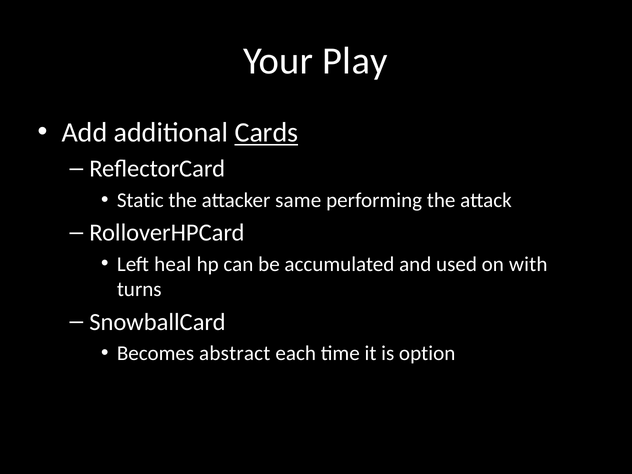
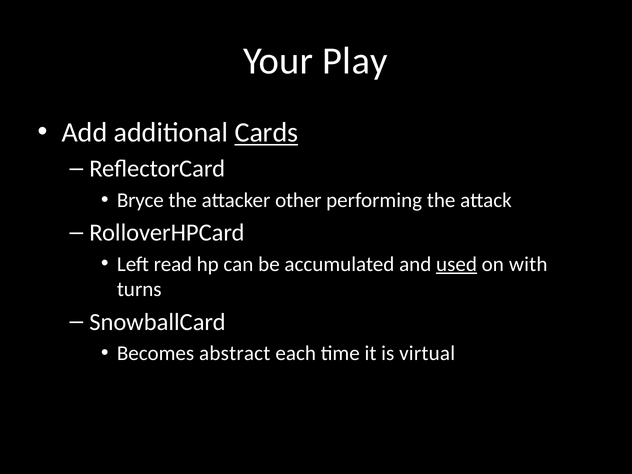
Static: Static -> Bryce
same: same -> other
heal: heal -> read
used underline: none -> present
option: option -> virtual
